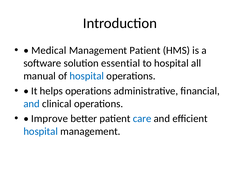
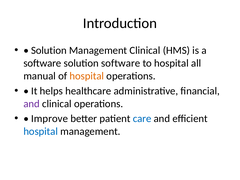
Medical at (49, 50): Medical -> Solution
Management Patient: Patient -> Clinical
solution essential: essential -> software
hospital at (87, 76) colour: blue -> orange
helps operations: operations -> healthcare
and at (32, 104) colour: blue -> purple
